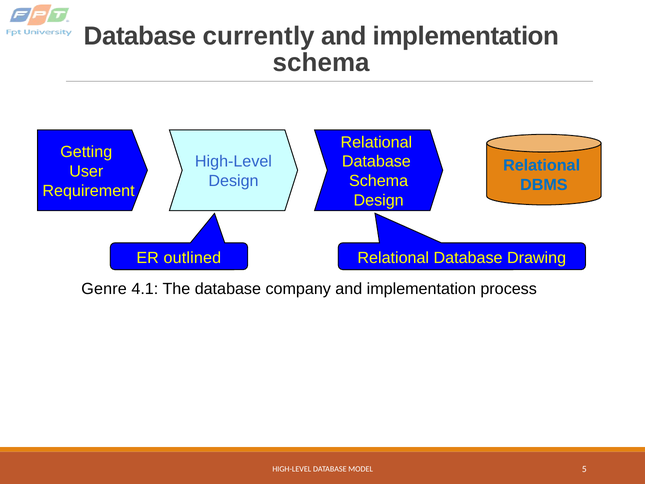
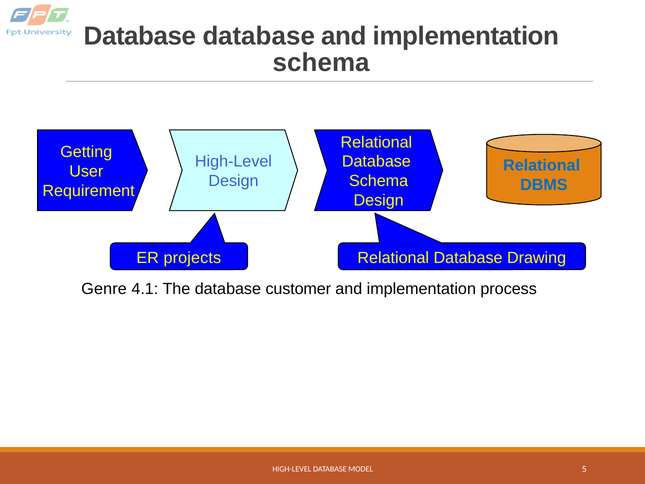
Database currently: currently -> database
outlined: outlined -> projects
company: company -> customer
